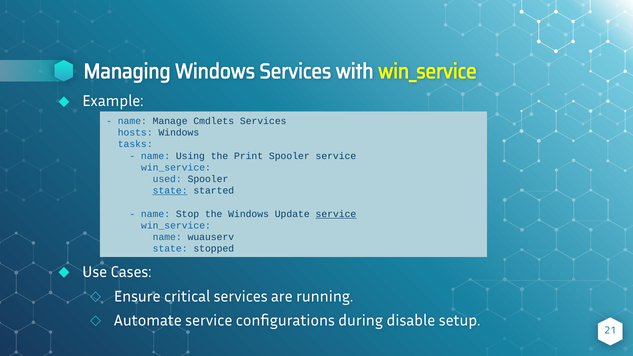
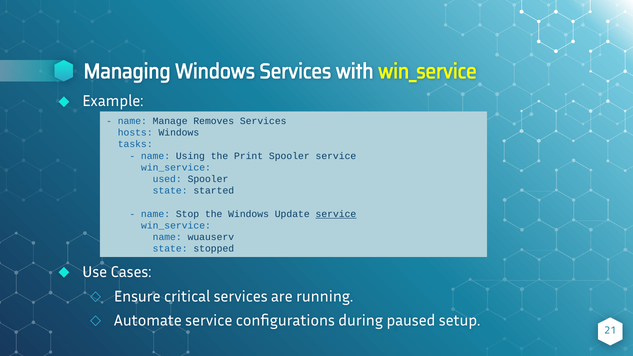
Cmdlets: Cmdlets -> Removes
state at (170, 191) underline: present -> none
disable: disable -> paused
